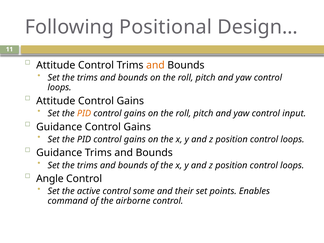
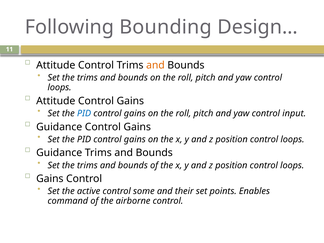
Positional: Positional -> Bounding
PID at (84, 113) colour: orange -> blue
Angle at (50, 179): Angle -> Gains
